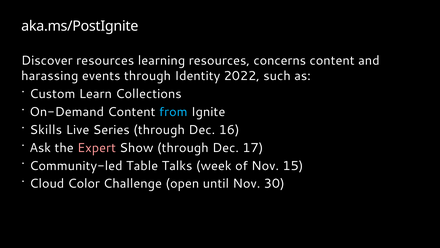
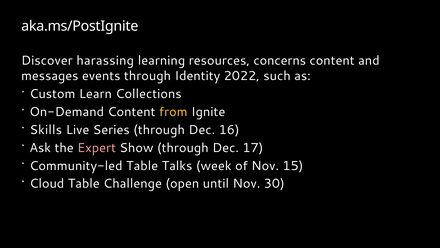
Discover resources: resources -> harassing
harassing: harassing -> messages
from colour: light blue -> yellow
Cloud Color: Color -> Table
